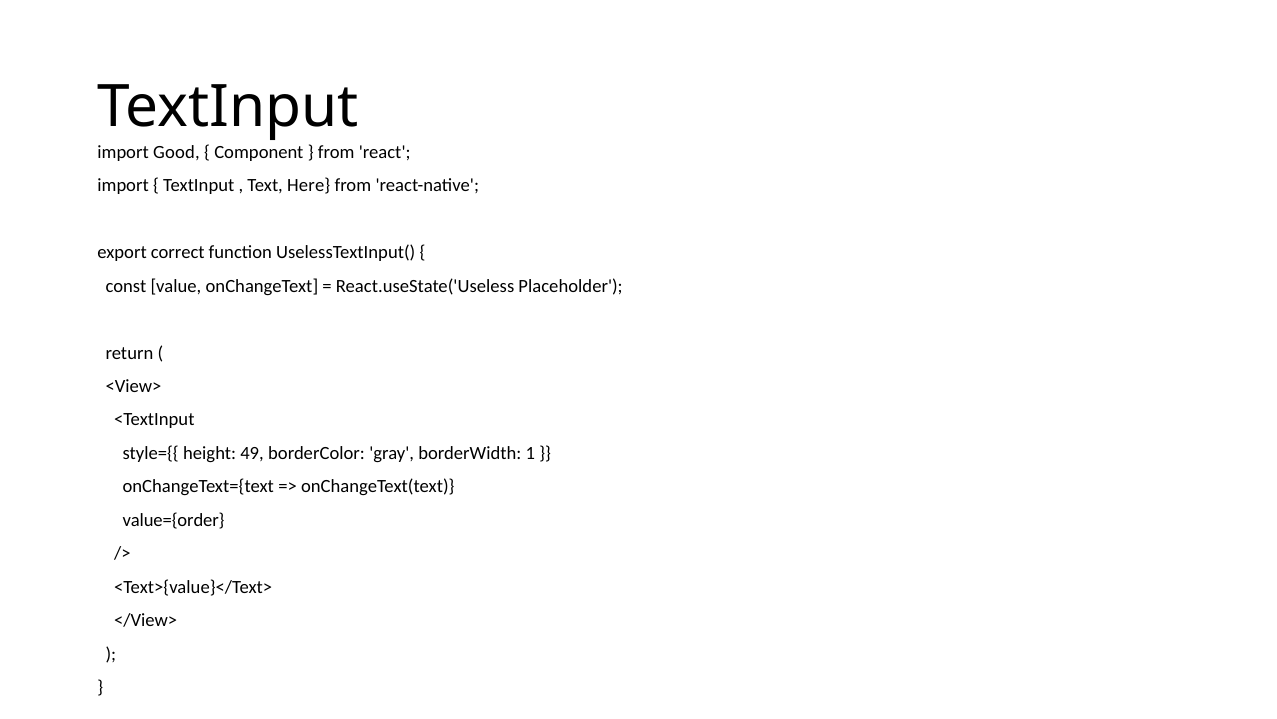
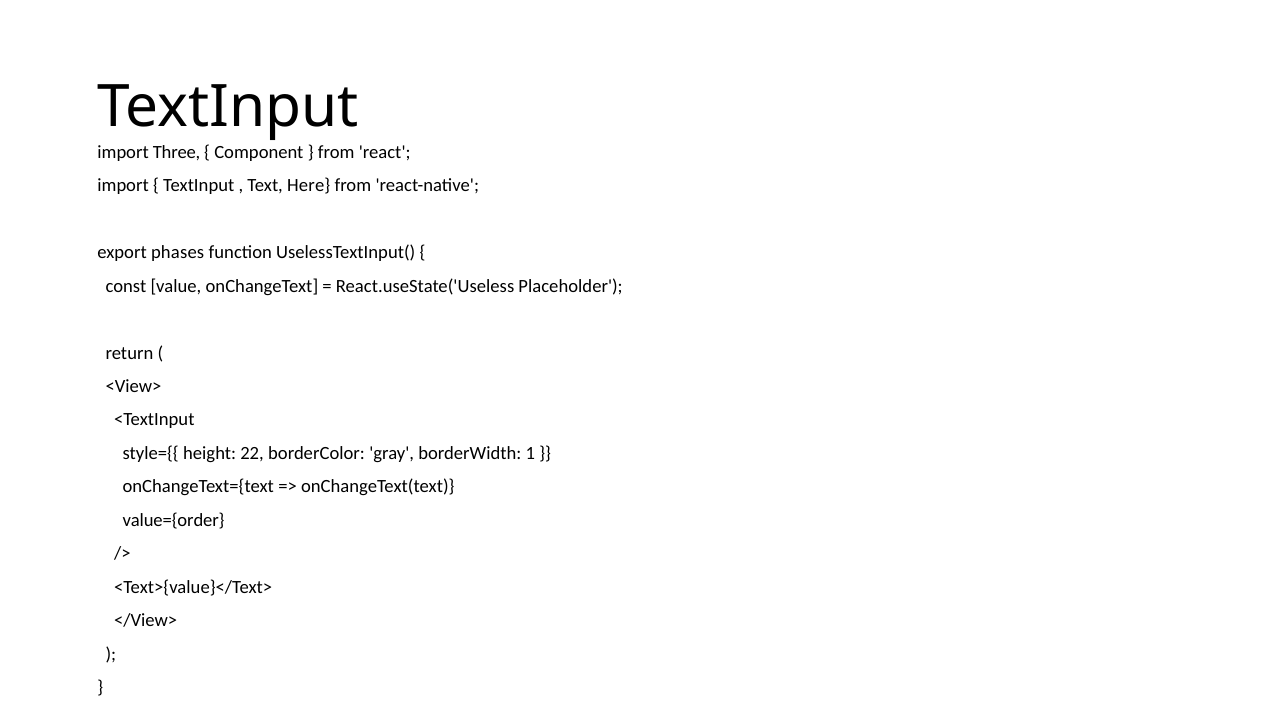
Good: Good -> Three
correct: correct -> phases
49: 49 -> 22
